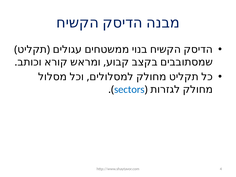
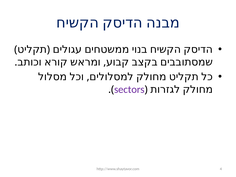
sectors colour: blue -> purple
